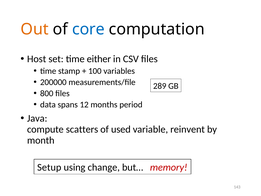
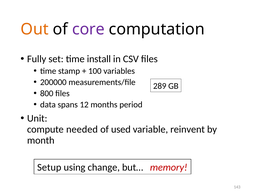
core colour: blue -> purple
Host: Host -> Fully
either: either -> install
Java: Java -> Unit
scatters: scatters -> needed
